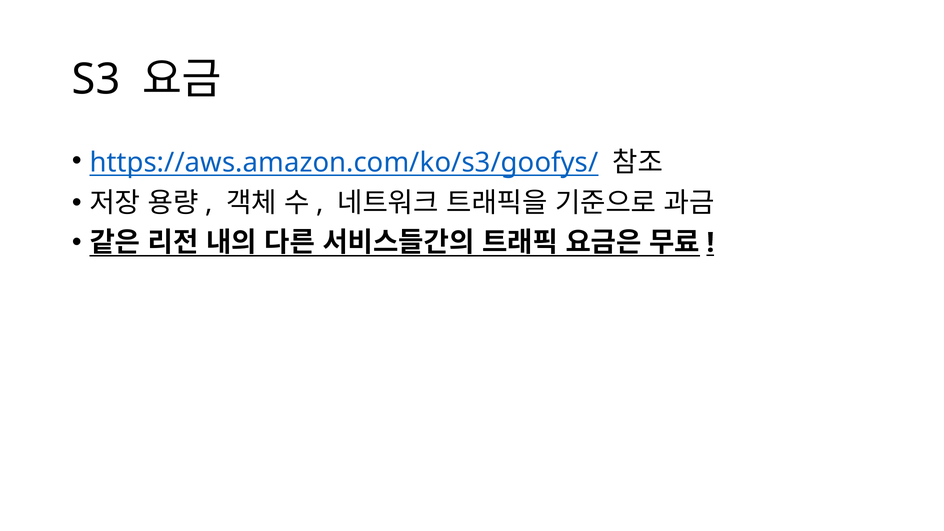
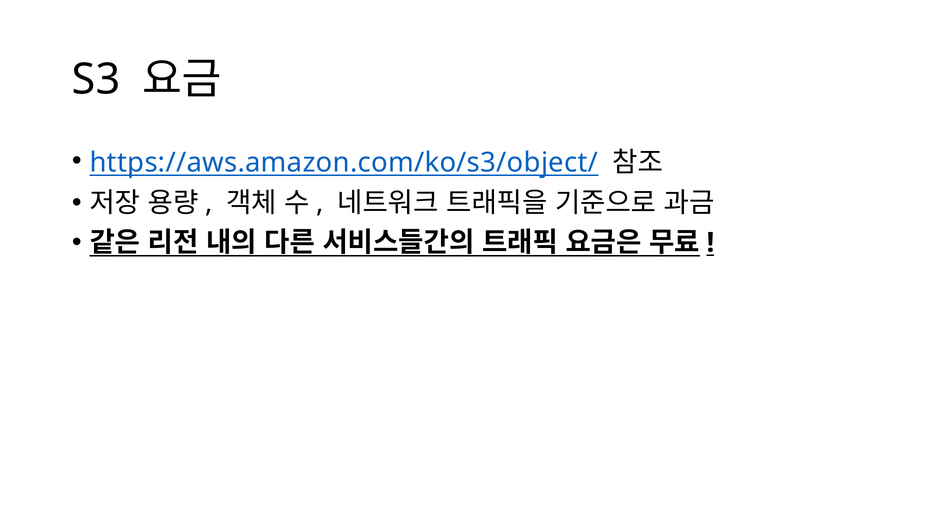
https://aws.amazon.com/ko/s3/goofys/: https://aws.amazon.com/ko/s3/goofys/ -> https://aws.amazon.com/ko/s3/object/
